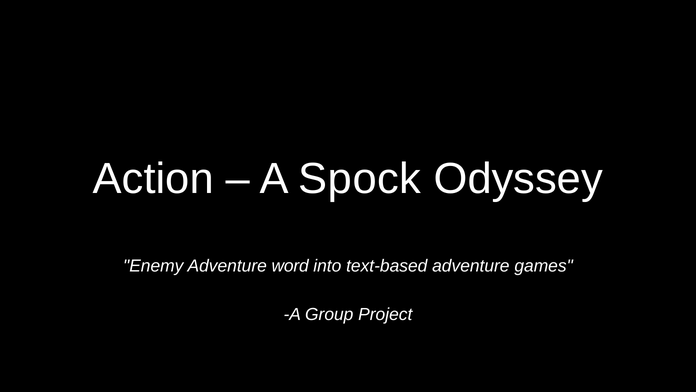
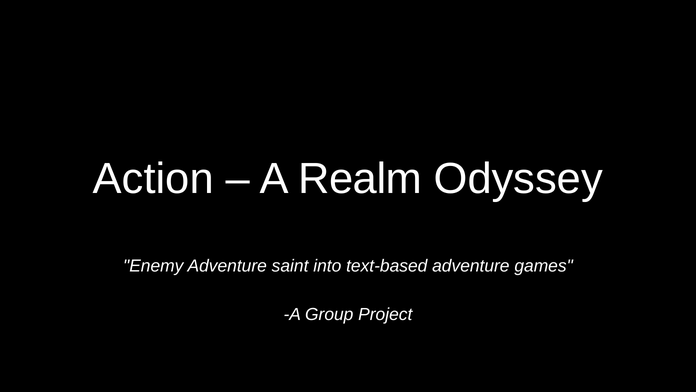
Spock: Spock -> Realm
word: word -> saint
